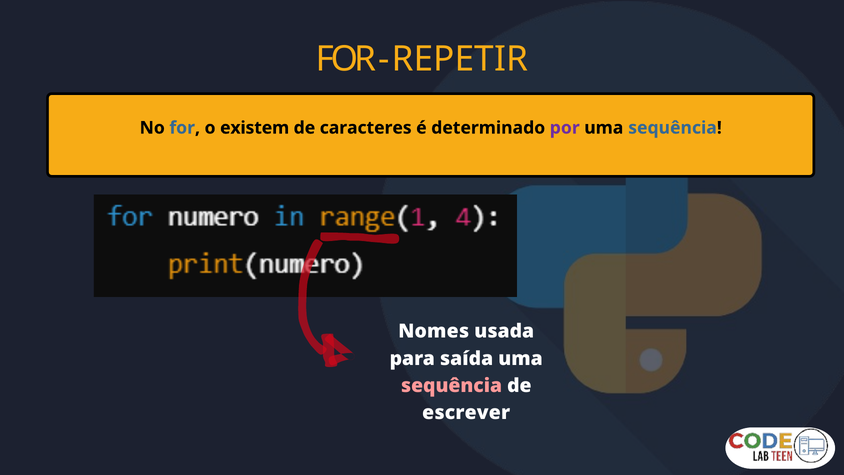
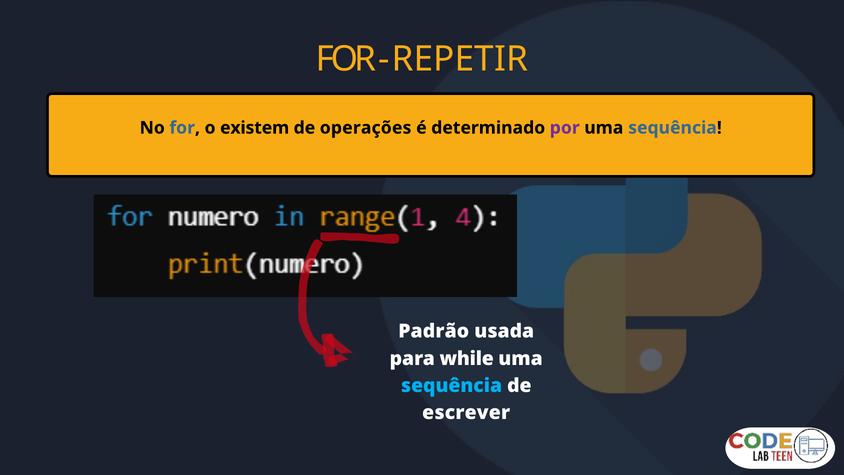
caracteres: caracteres -> operações
Nomes: Nomes -> Padrão
saída: saída -> while
sequência at (451, 386) colour: pink -> light blue
